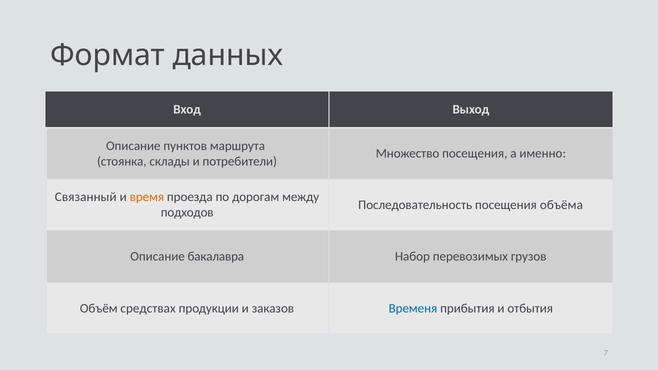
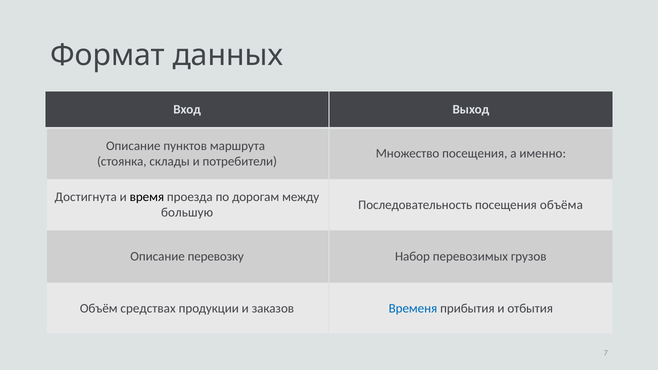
Связанный: Связанный -> Достигнута
время colour: orange -> black
подходов: подходов -> большую
бакалавра: бакалавра -> перевозку
